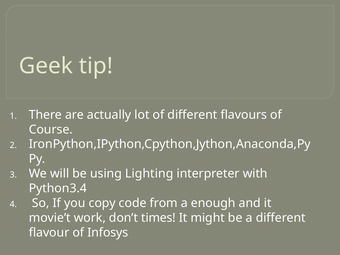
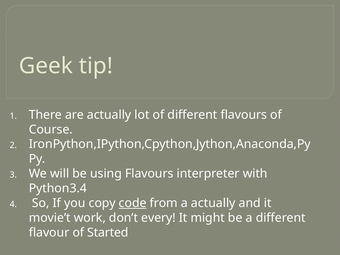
using Lighting: Lighting -> Flavours
code underline: none -> present
a enough: enough -> actually
times: times -> every
Infosys: Infosys -> Started
